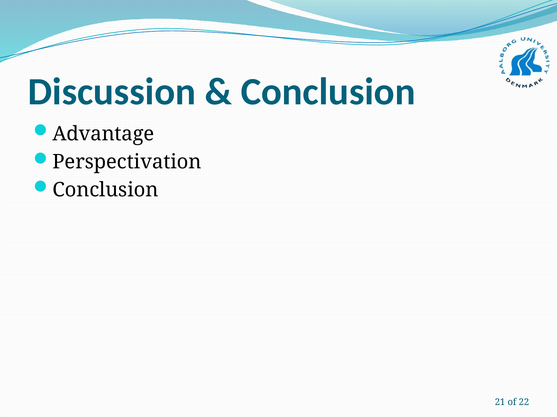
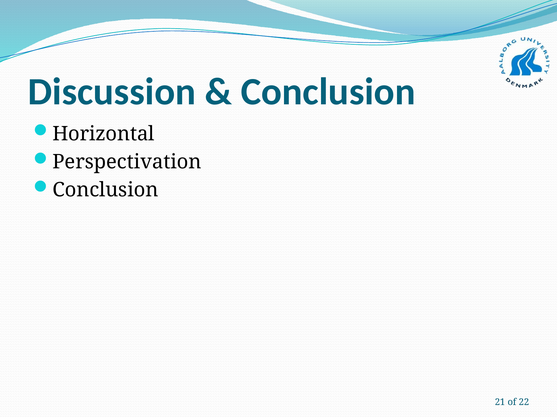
Advantage: Advantage -> Horizontal
